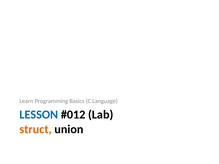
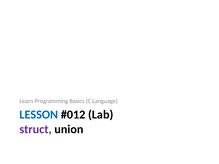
struct colour: orange -> purple
